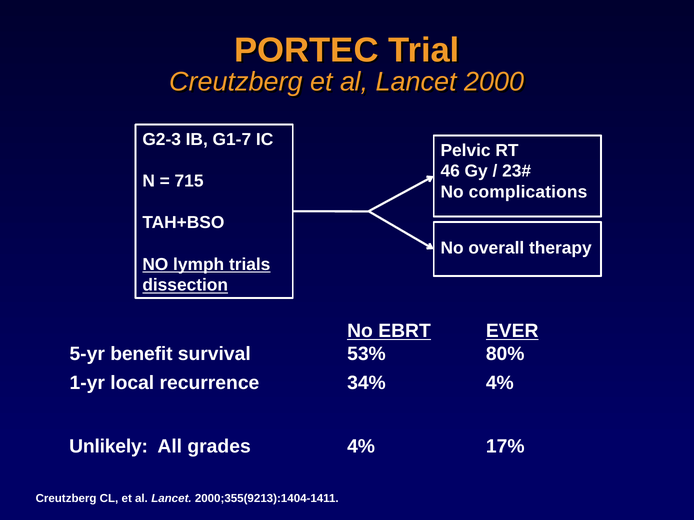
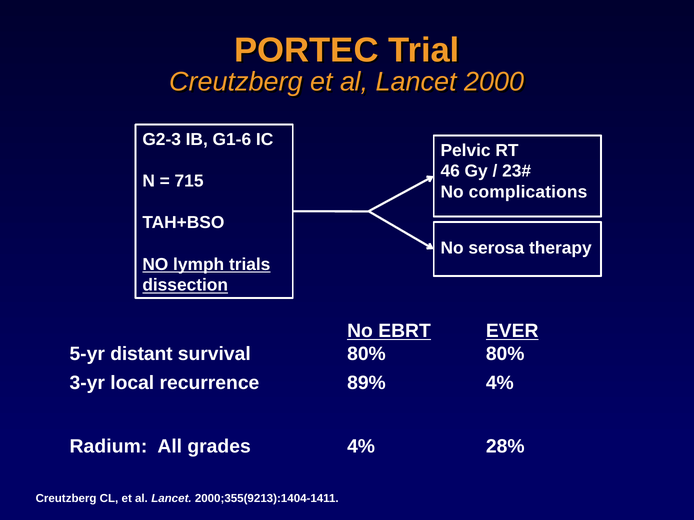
G1-7: G1-7 -> G1-6
overall: overall -> serosa
benefit: benefit -> distant
survival 53%: 53% -> 80%
1-yr: 1-yr -> 3-yr
34%: 34% -> 89%
Unlikely: Unlikely -> Radium
17%: 17% -> 28%
